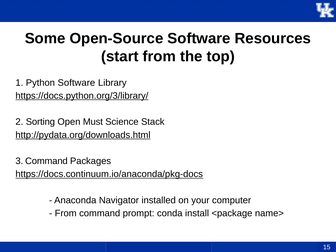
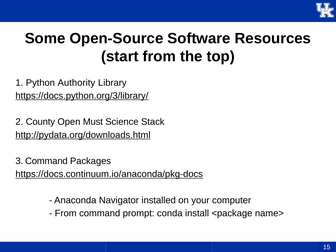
Python Software: Software -> Authority
Sorting: Sorting -> County
